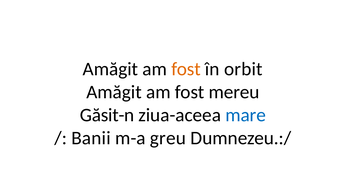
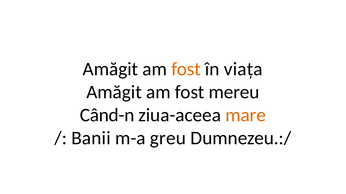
orbit: orbit -> viața
Găsit-n: Găsit-n -> Când-n
mare colour: blue -> orange
